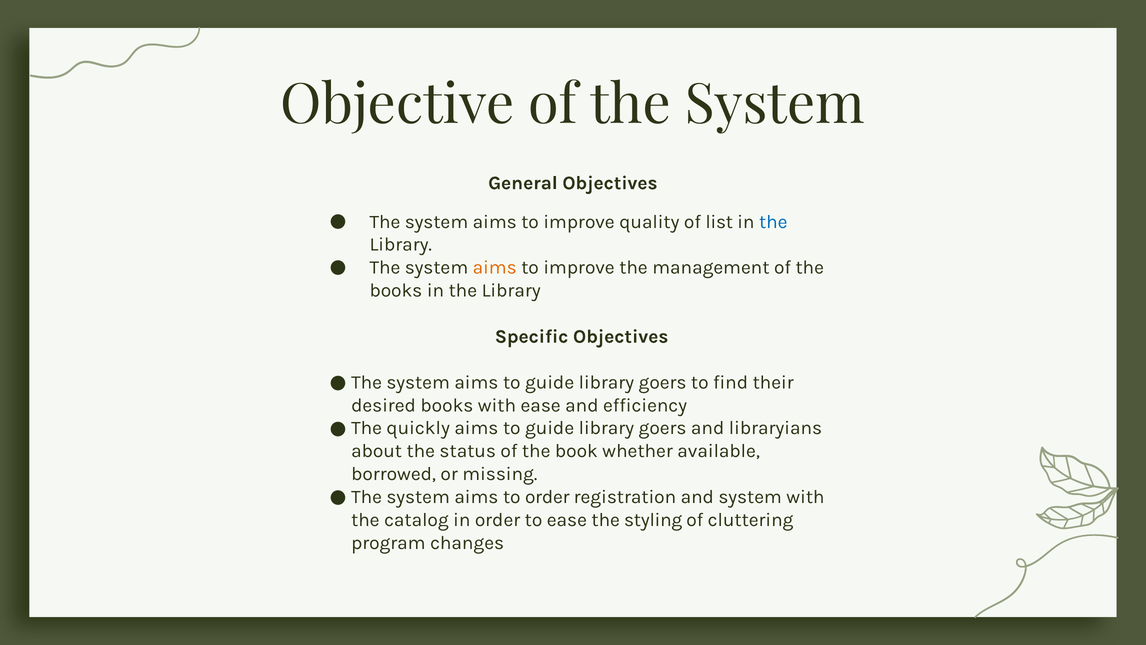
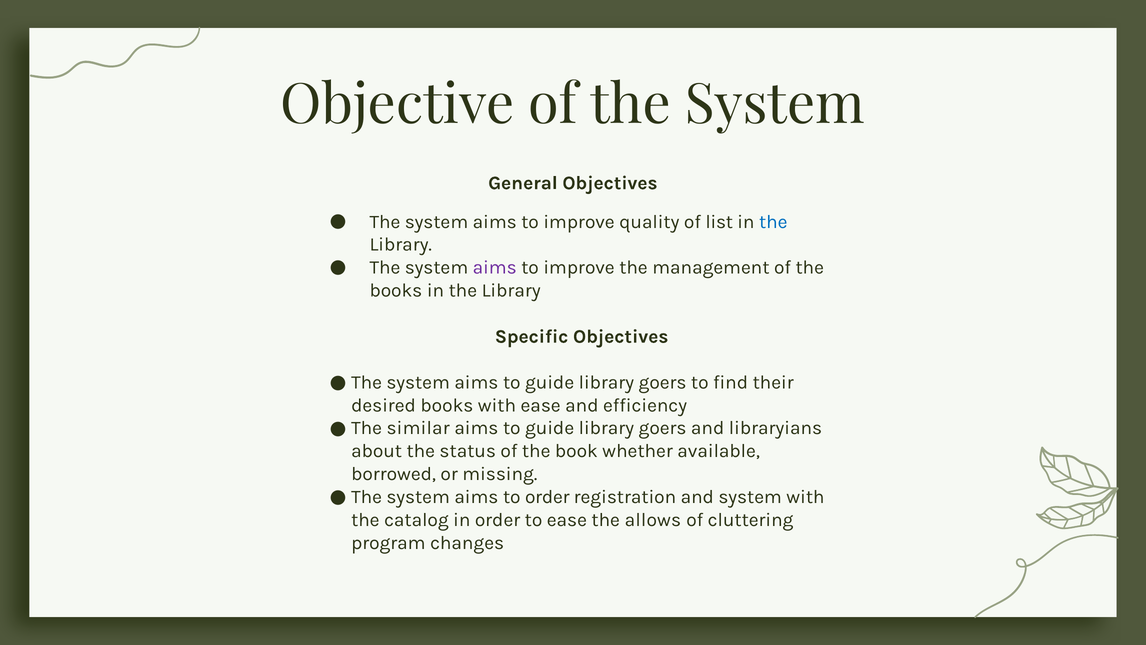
aims at (495, 267) colour: orange -> purple
quickly: quickly -> similar
styling: styling -> allows
